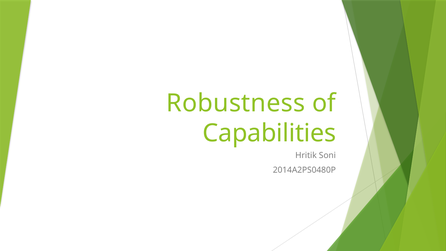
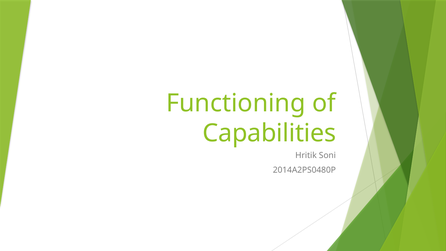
Robustness: Robustness -> Functioning
